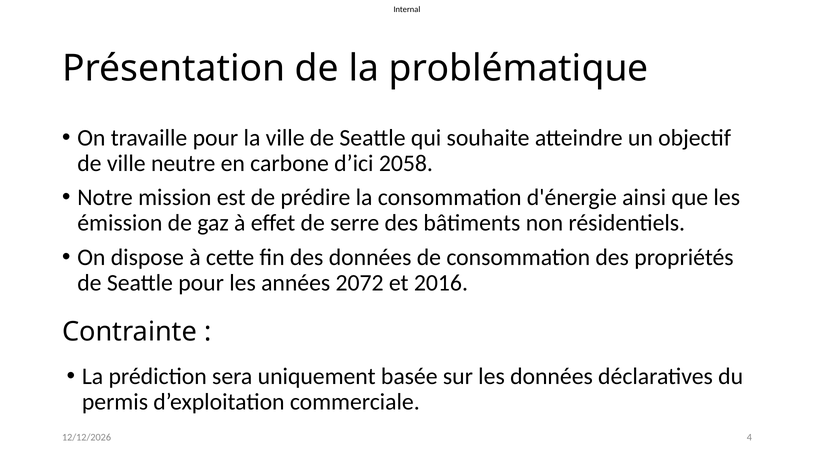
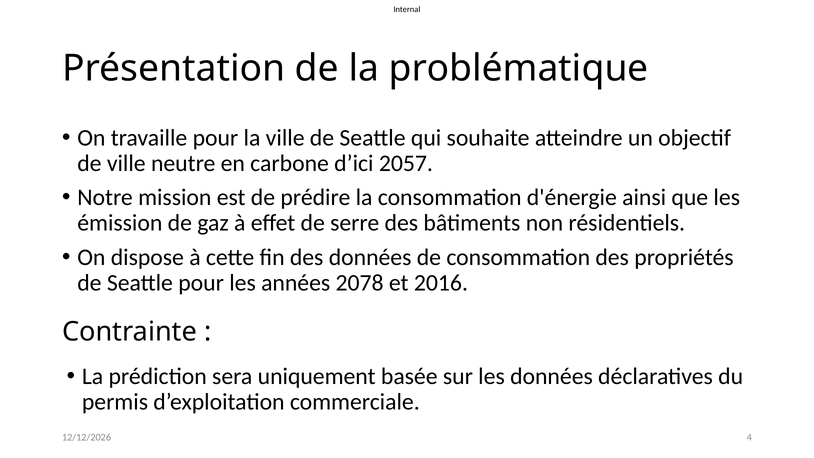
2058: 2058 -> 2057
2072: 2072 -> 2078
